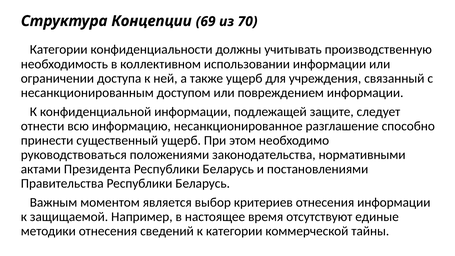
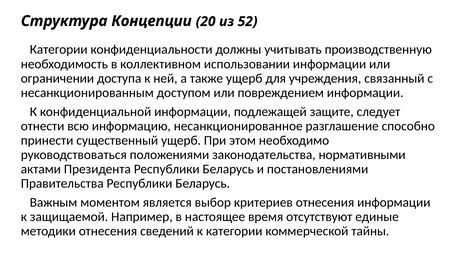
69: 69 -> 20
70: 70 -> 52
